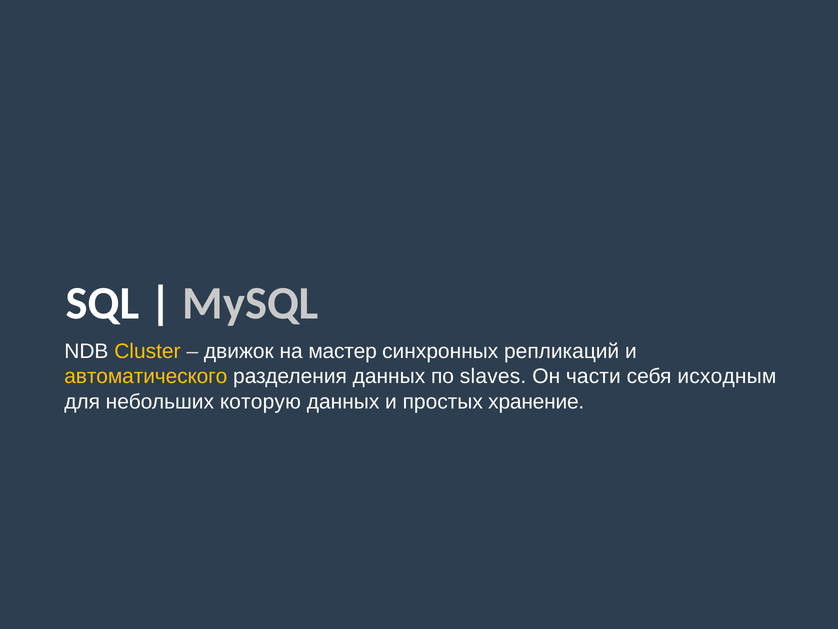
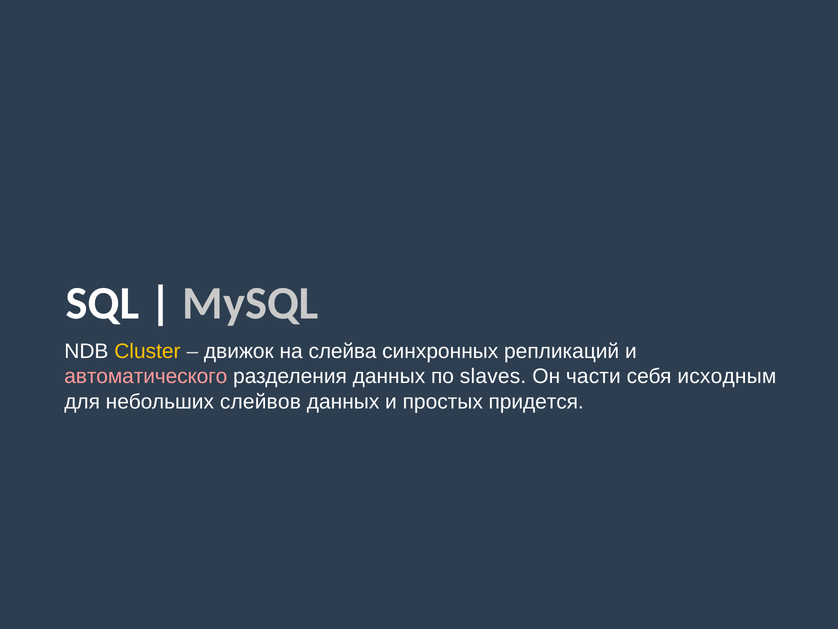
мастер: мастер -> слейва
автоматического colour: yellow -> pink
которую: которую -> слейвов
хранение: хранение -> придется
